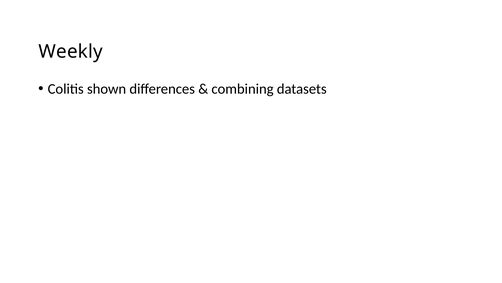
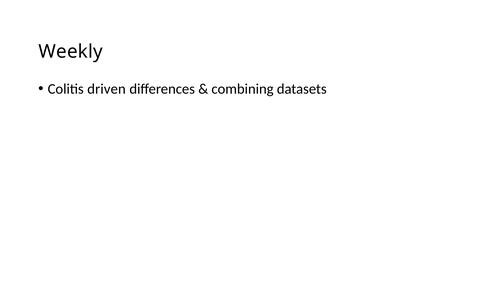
shown: shown -> driven
